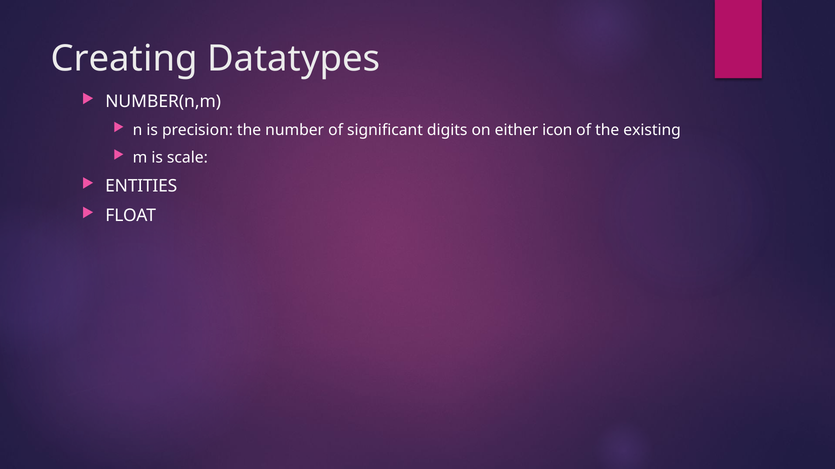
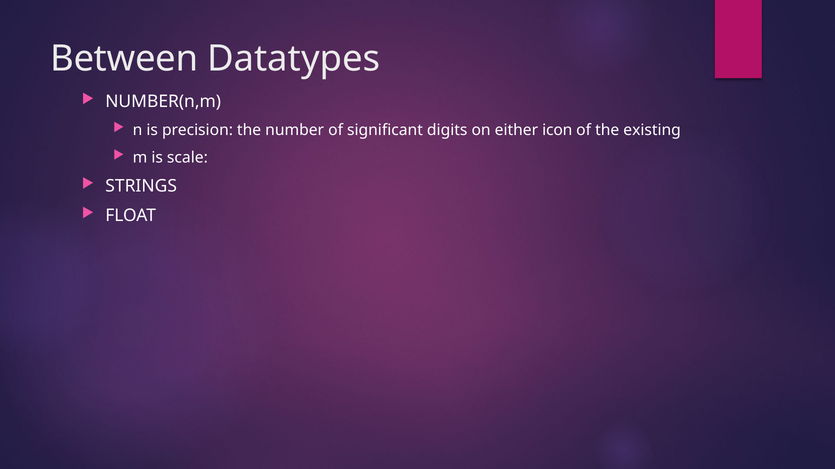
Creating: Creating -> Between
ENTITIES: ENTITIES -> STRINGS
